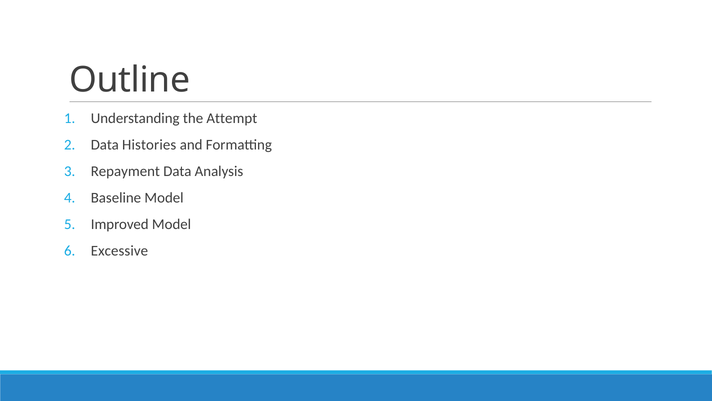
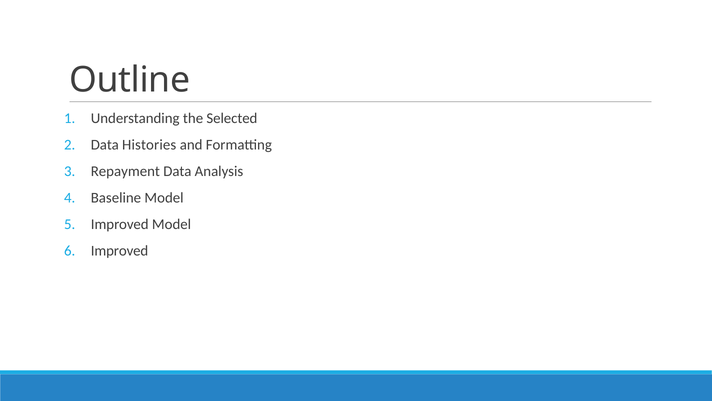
Attempt: Attempt -> Selected
Excessive at (119, 250): Excessive -> Improved
